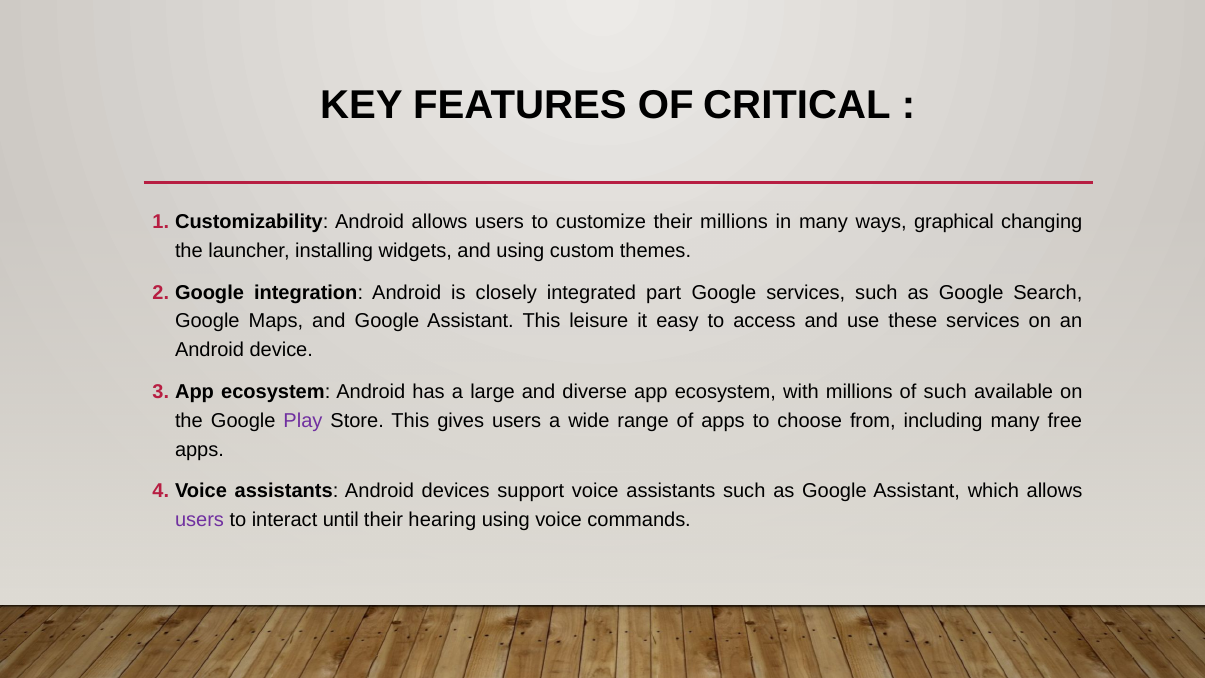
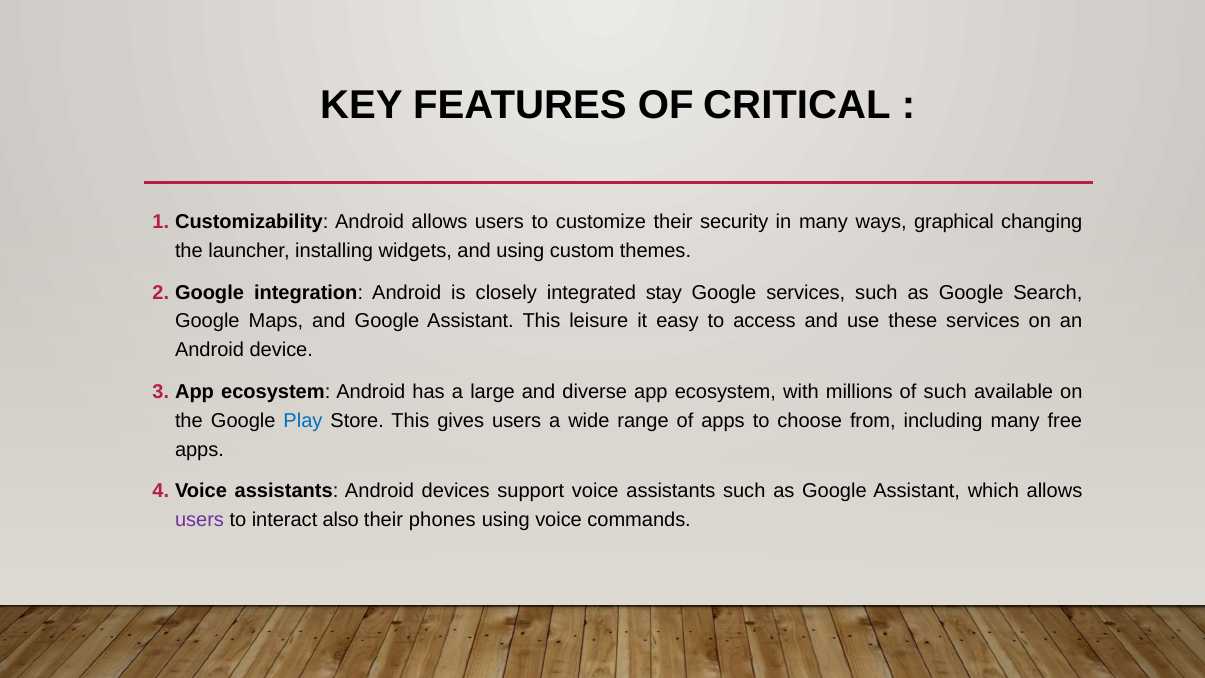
their millions: millions -> security
part: part -> stay
Play colour: purple -> blue
until: until -> also
hearing: hearing -> phones
